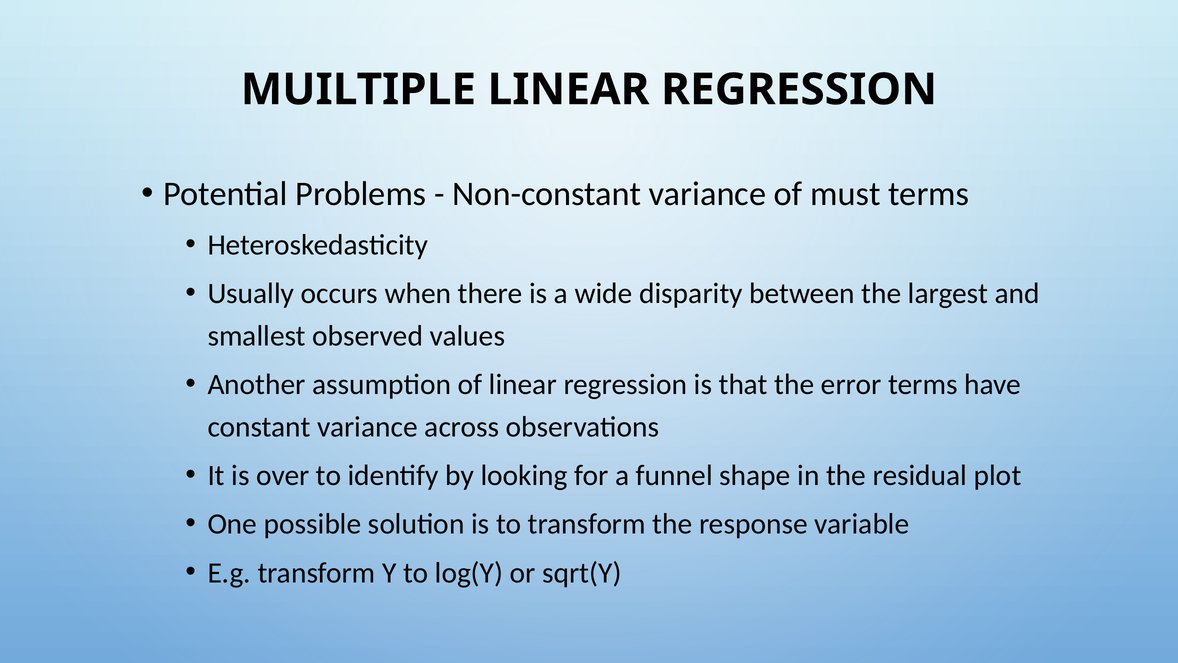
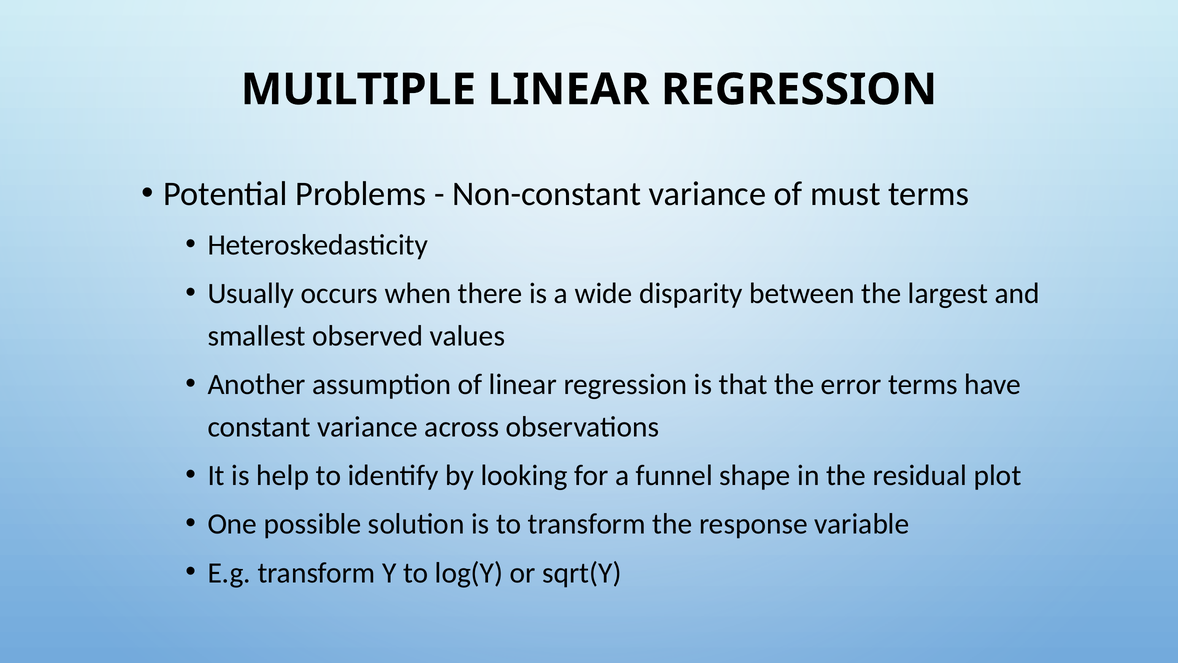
over: over -> help
